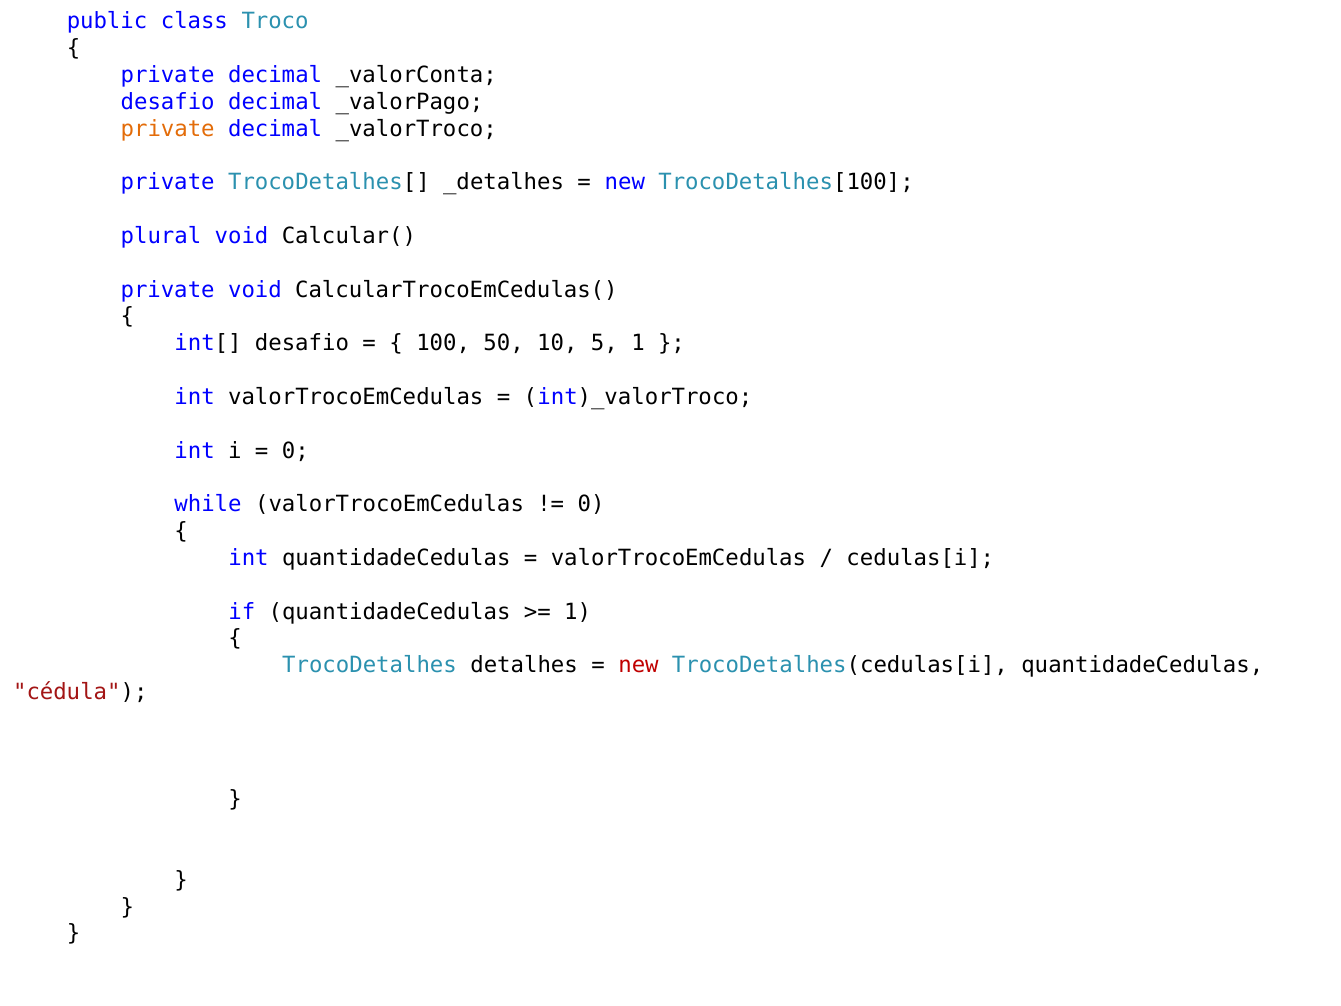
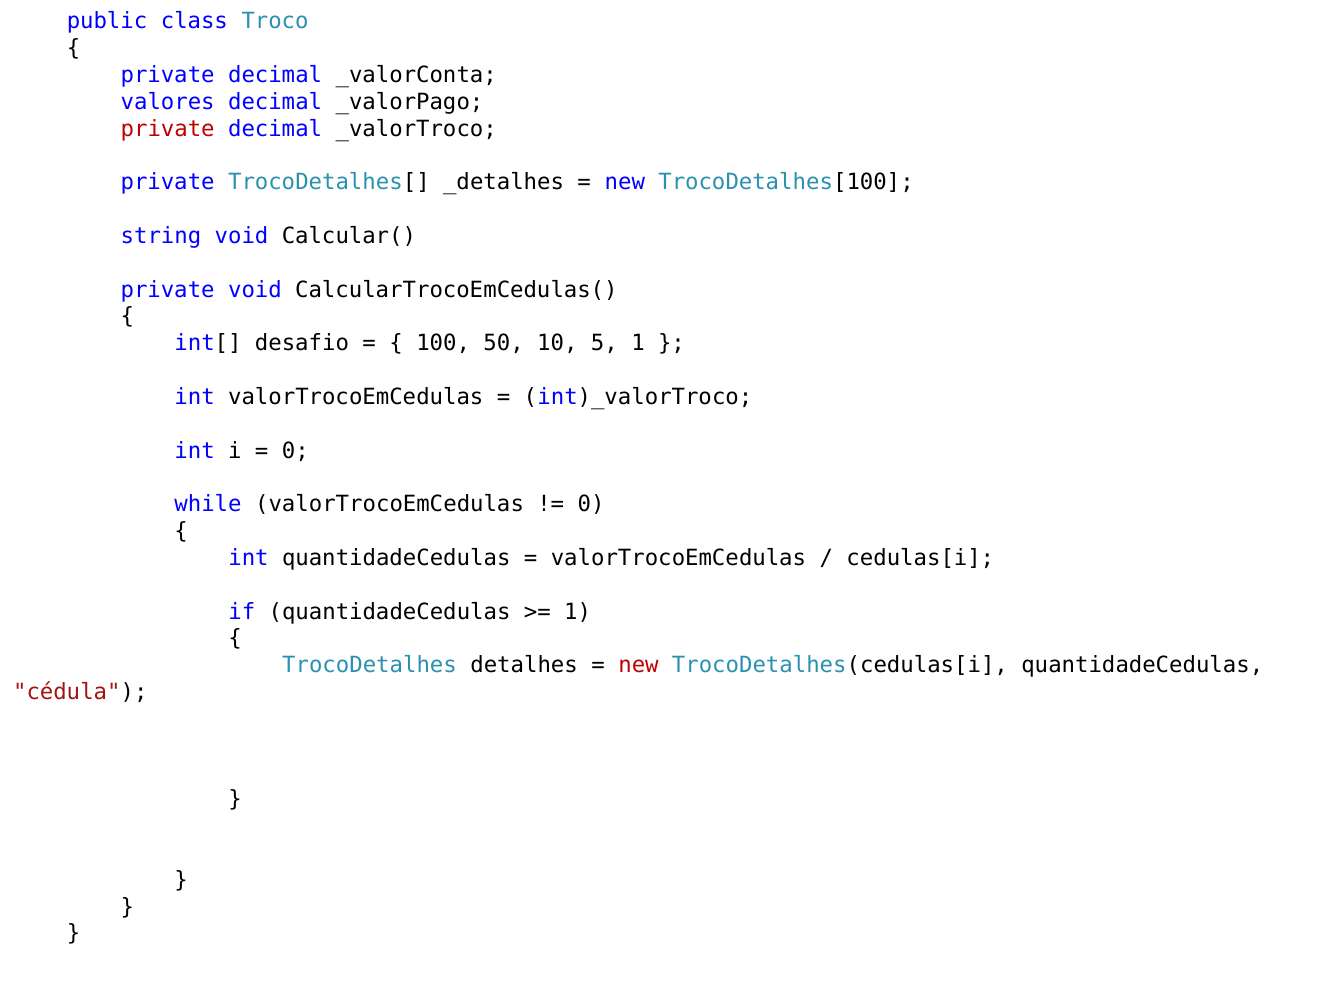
desafio at (168, 102): desafio -> valores
private at (168, 129) colour: orange -> red
plural: plural -> string
